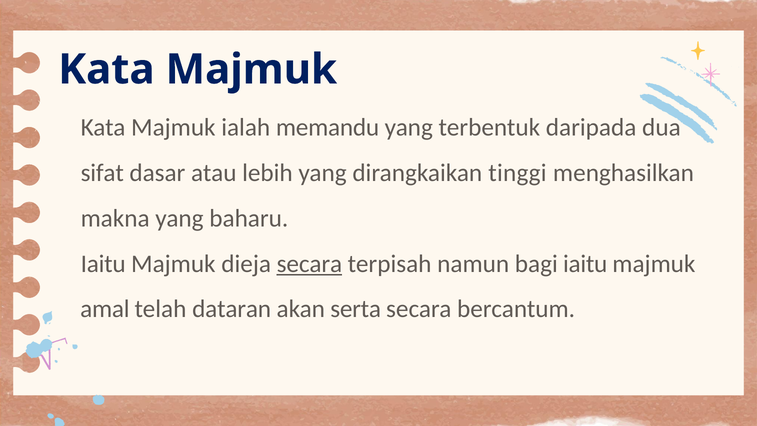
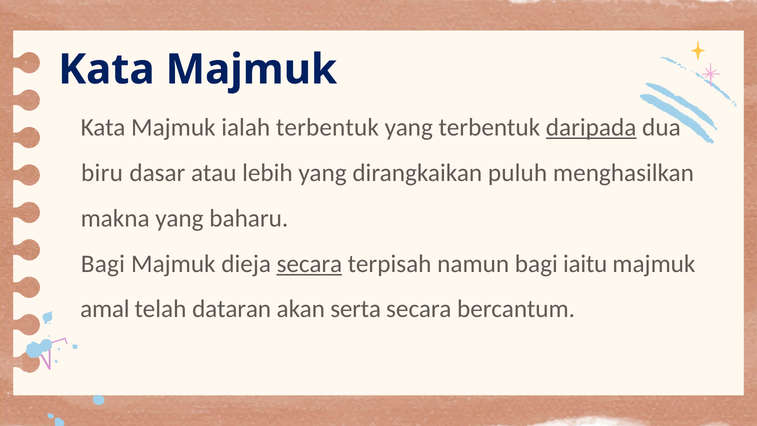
ialah memandu: memandu -> terbentuk
daripada underline: none -> present
sifat: sifat -> biru
tinggi: tinggi -> puluh
Iaitu at (103, 264): Iaitu -> Bagi
